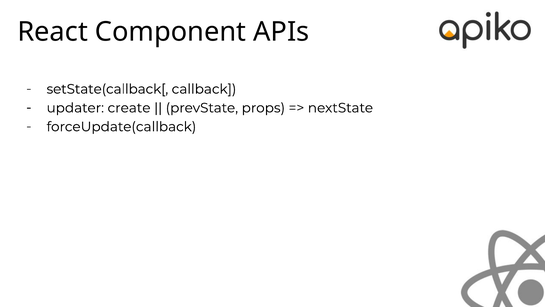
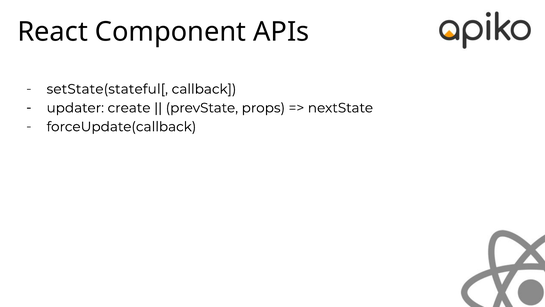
setState(callback[: setState(callback[ -> setState(stateful[
